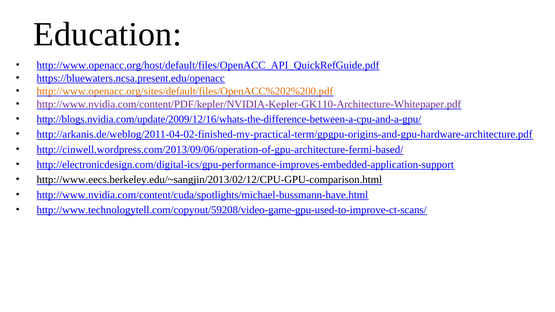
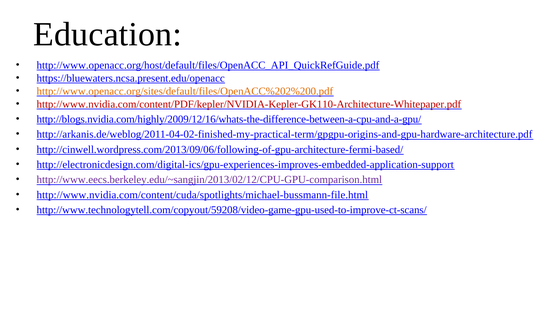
http://www.nvidia.com/content/PDF/kepler/NVIDIA-Kepler-GK110-Architecture-Whitepaper.pdf colour: purple -> red
http://blogs.nvidia.com/update/2009/12/16/whats-the-difference-between-a-cpu-and-a-gpu/: http://blogs.nvidia.com/update/2009/12/16/whats-the-difference-between-a-cpu-and-a-gpu/ -> http://blogs.nvidia.com/highly/2009/12/16/whats-the-difference-between-a-cpu-and-a-gpu/
http://cinwell.wordpress.com/2013/09/06/operation-of-gpu-architecture-fermi-based/: http://cinwell.wordpress.com/2013/09/06/operation-of-gpu-architecture-fermi-based/ -> http://cinwell.wordpress.com/2013/09/06/following-of-gpu-architecture-fermi-based/
http://electronicdesign.com/digital-ics/gpu-performance-improves-embedded-application-support: http://electronicdesign.com/digital-ics/gpu-performance-improves-embedded-application-support -> http://electronicdesign.com/digital-ics/gpu-experiences-improves-embedded-application-support
http://www.eecs.berkeley.edu/~sangjin/2013/02/12/CPU-GPU-comparison.html colour: black -> purple
http://www.nvidia.com/content/cuda/spotlights/michael-bussmann-have.html: http://www.nvidia.com/content/cuda/spotlights/michael-bussmann-have.html -> http://www.nvidia.com/content/cuda/spotlights/michael-bussmann-file.html
